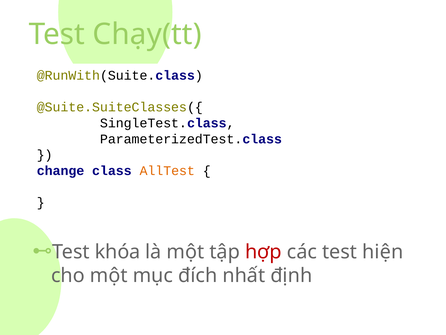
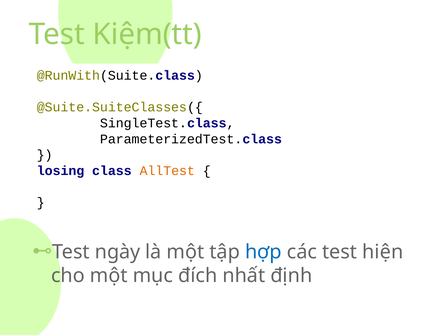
Chạy(tt: Chạy(tt -> Kiệm(tt
change: change -> losing
khóa: khóa -> ngày
hợp colour: red -> blue
